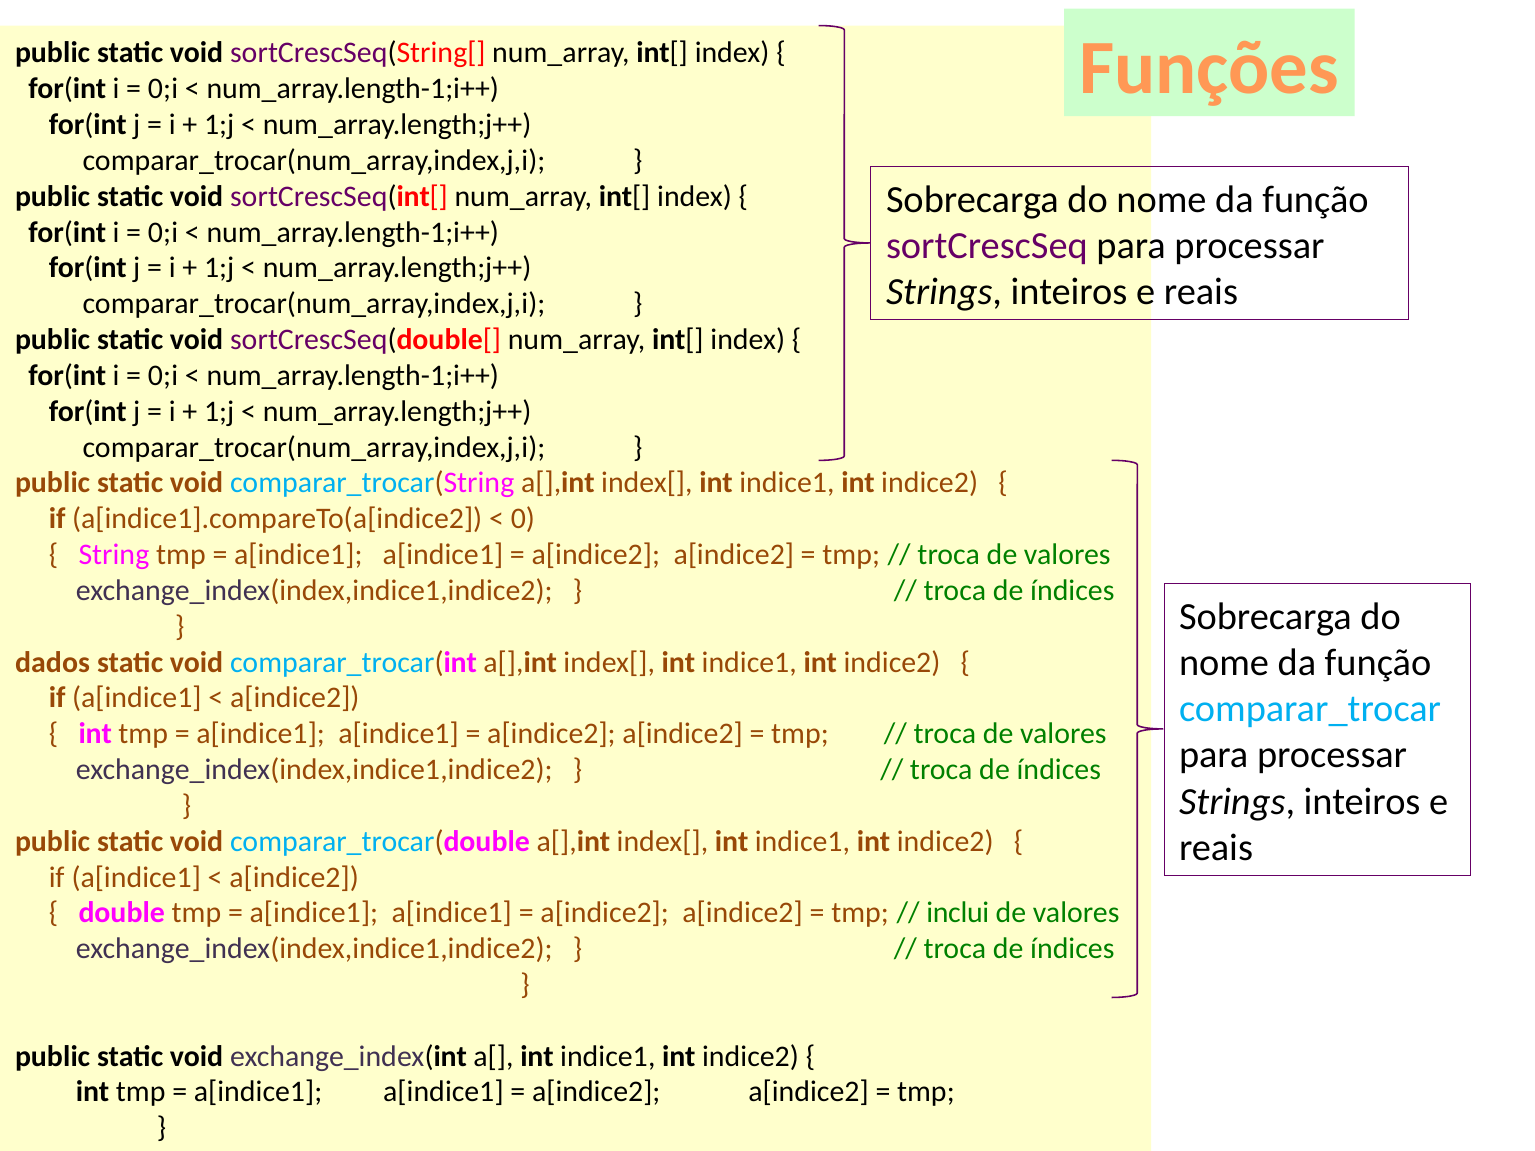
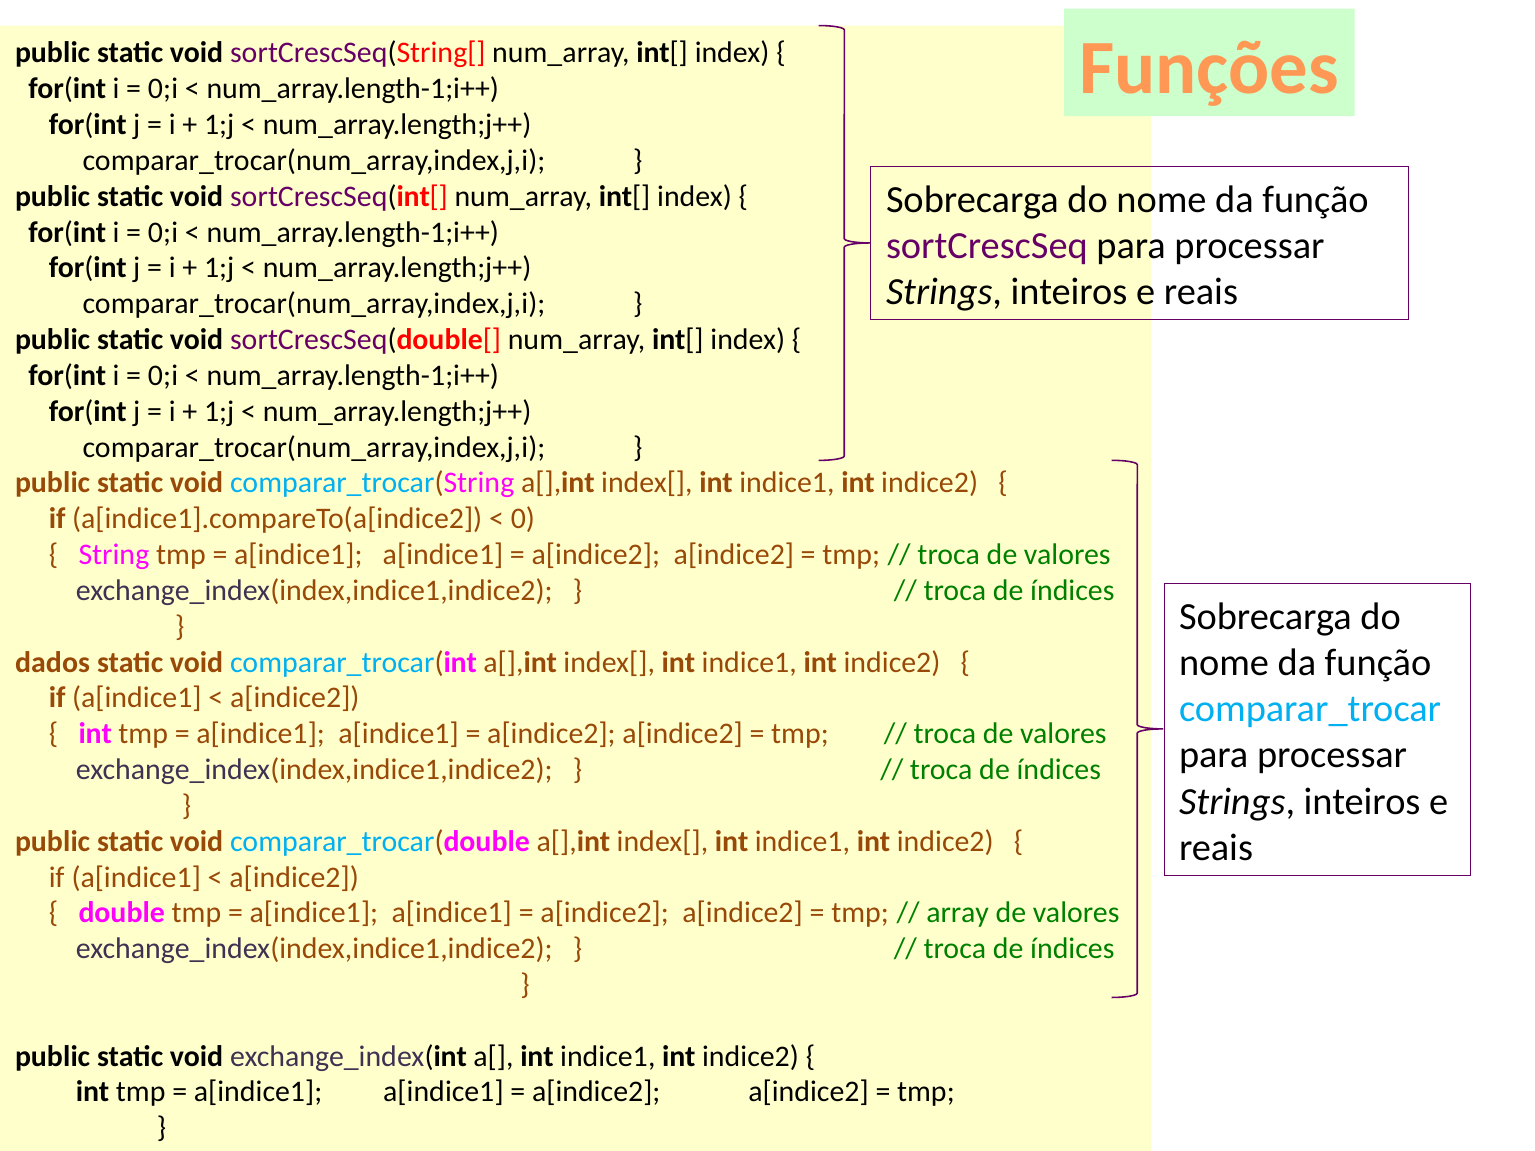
inclui: inclui -> array
